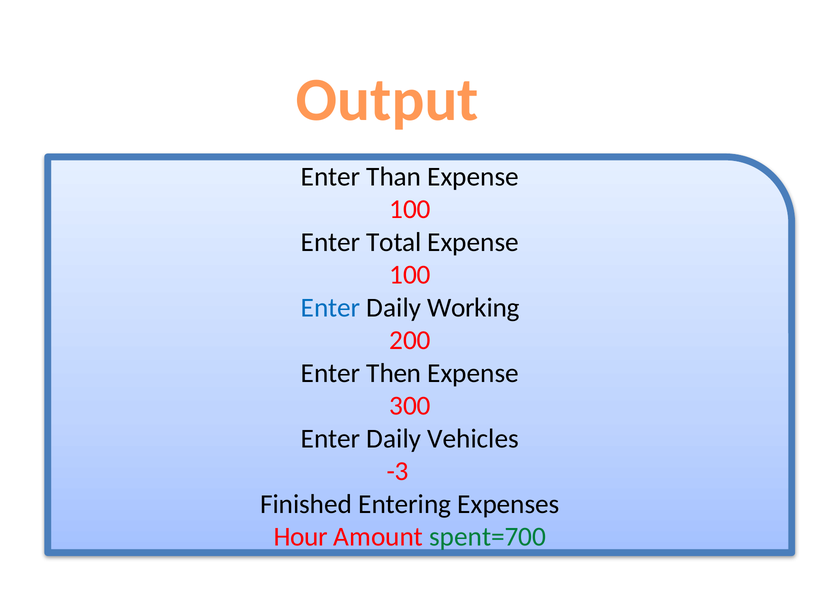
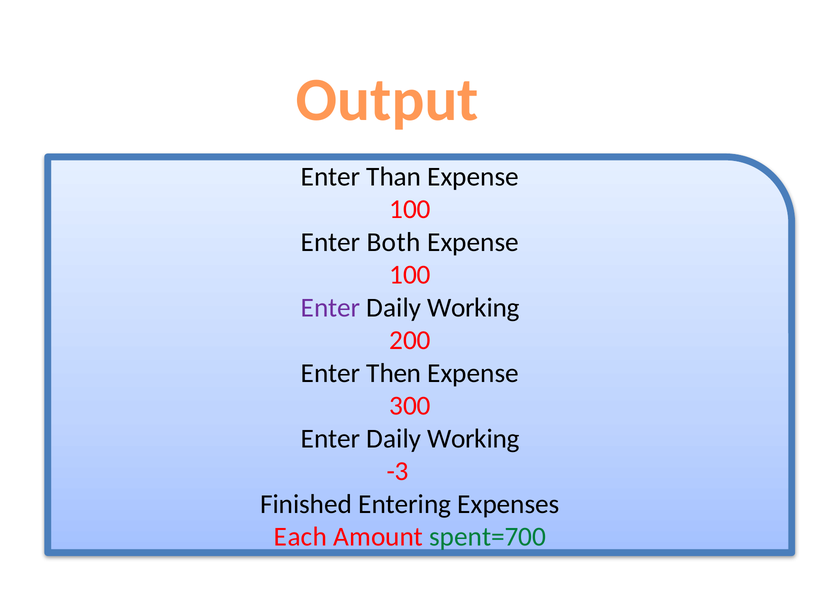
Total: Total -> Both
Enter at (331, 308) colour: blue -> purple
Vehicles at (473, 439): Vehicles -> Working
Hour: Hour -> Each
